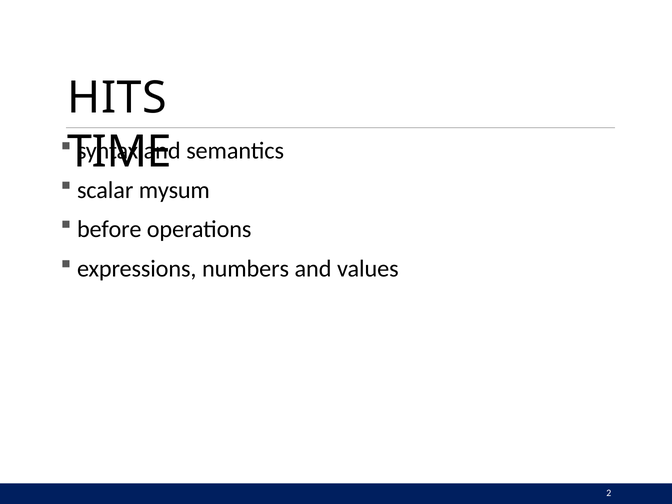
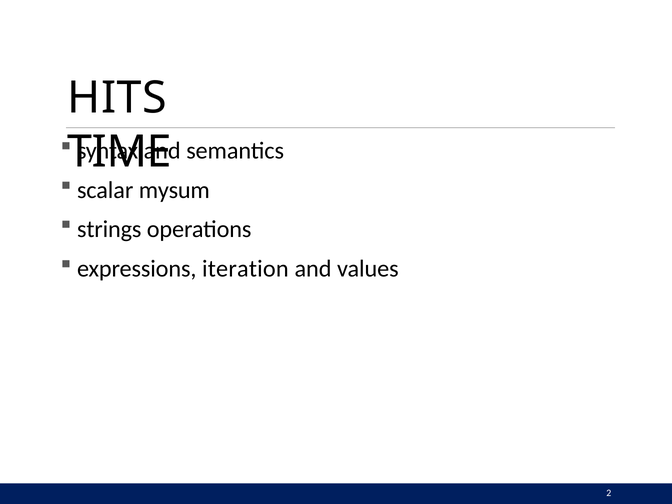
before: before -> strings
numbers: numbers -> iteration
